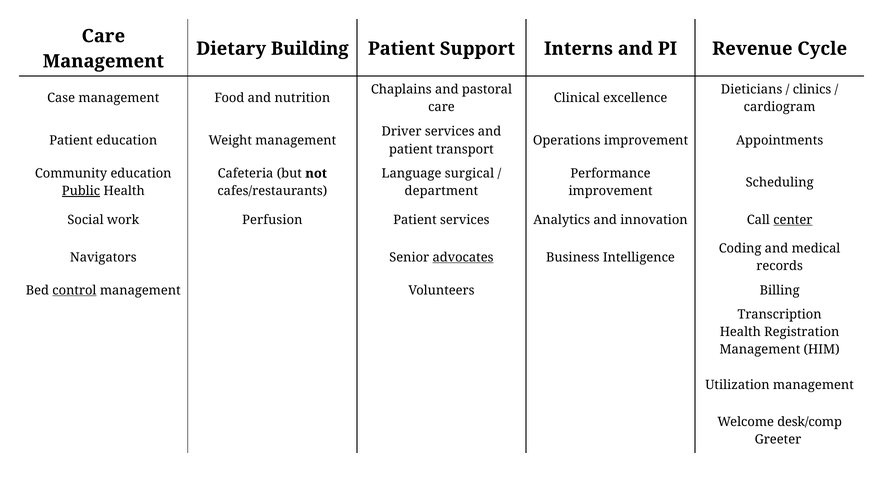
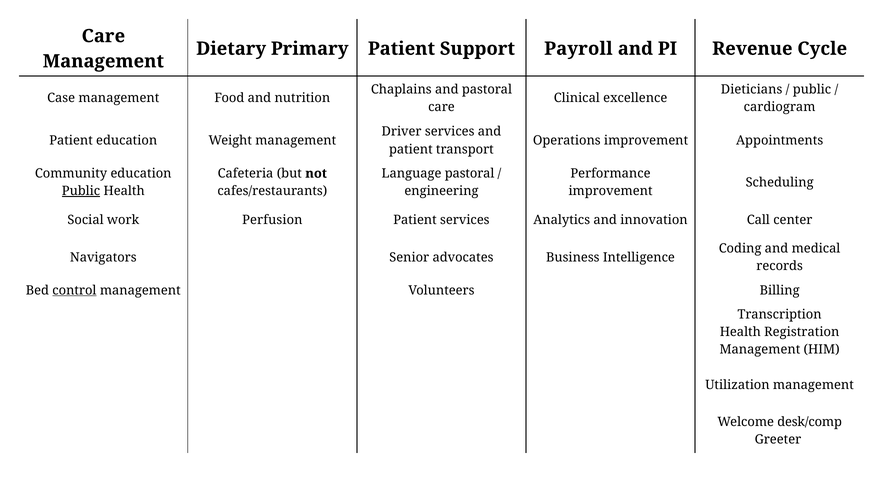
Building: Building -> Primary
Interns: Interns -> Payroll
clinics at (812, 89): clinics -> public
Language surgical: surgical -> pastoral
department: department -> engineering
center underline: present -> none
advocates underline: present -> none
